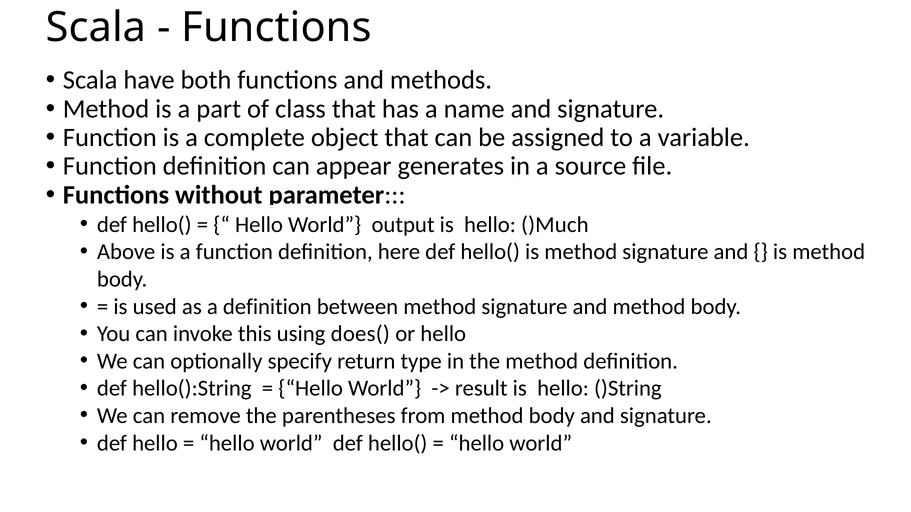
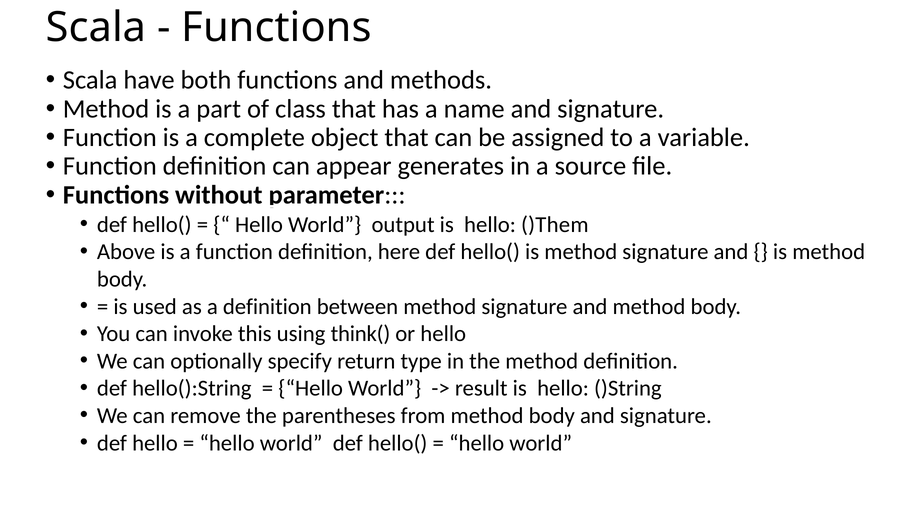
)Much: )Much -> )Them
does(: does( -> think(
